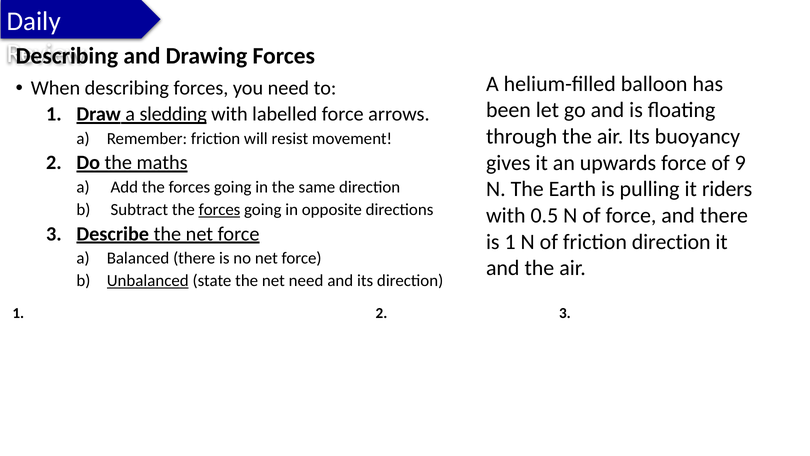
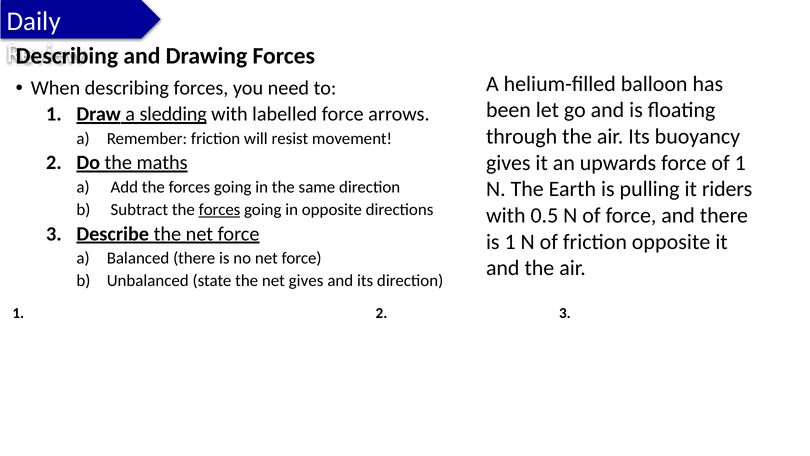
of 9: 9 -> 1
friction direction: direction -> opposite
Unbalanced underline: present -> none
net need: need -> gives
